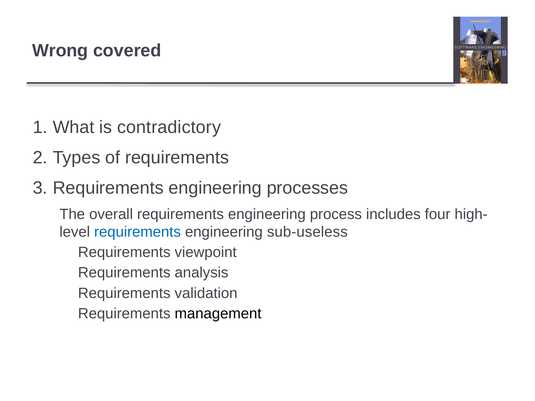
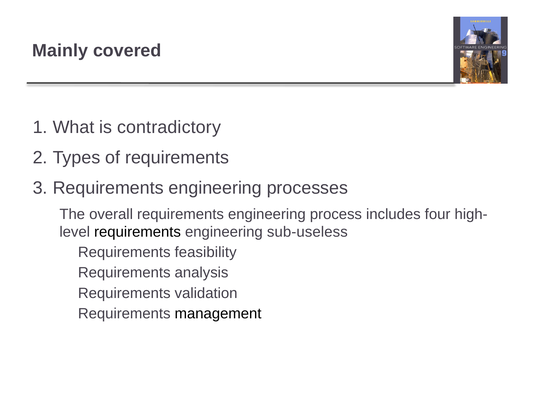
Wrong: Wrong -> Mainly
requirements at (137, 232) colour: blue -> black
viewpoint: viewpoint -> feasibility
